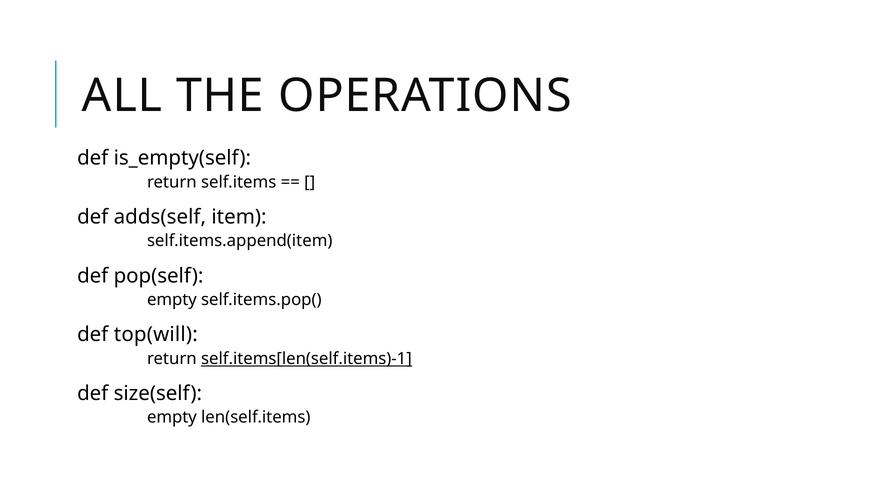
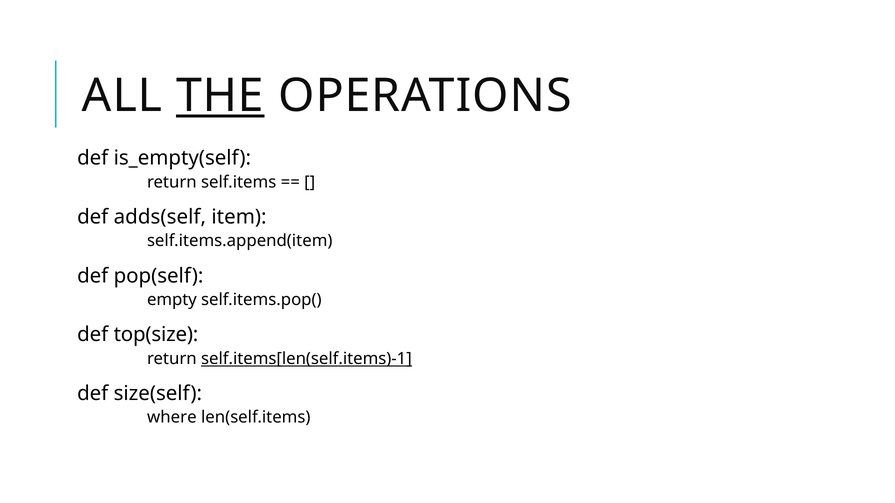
THE underline: none -> present
top(will: top(will -> top(size
empty at (172, 418): empty -> where
